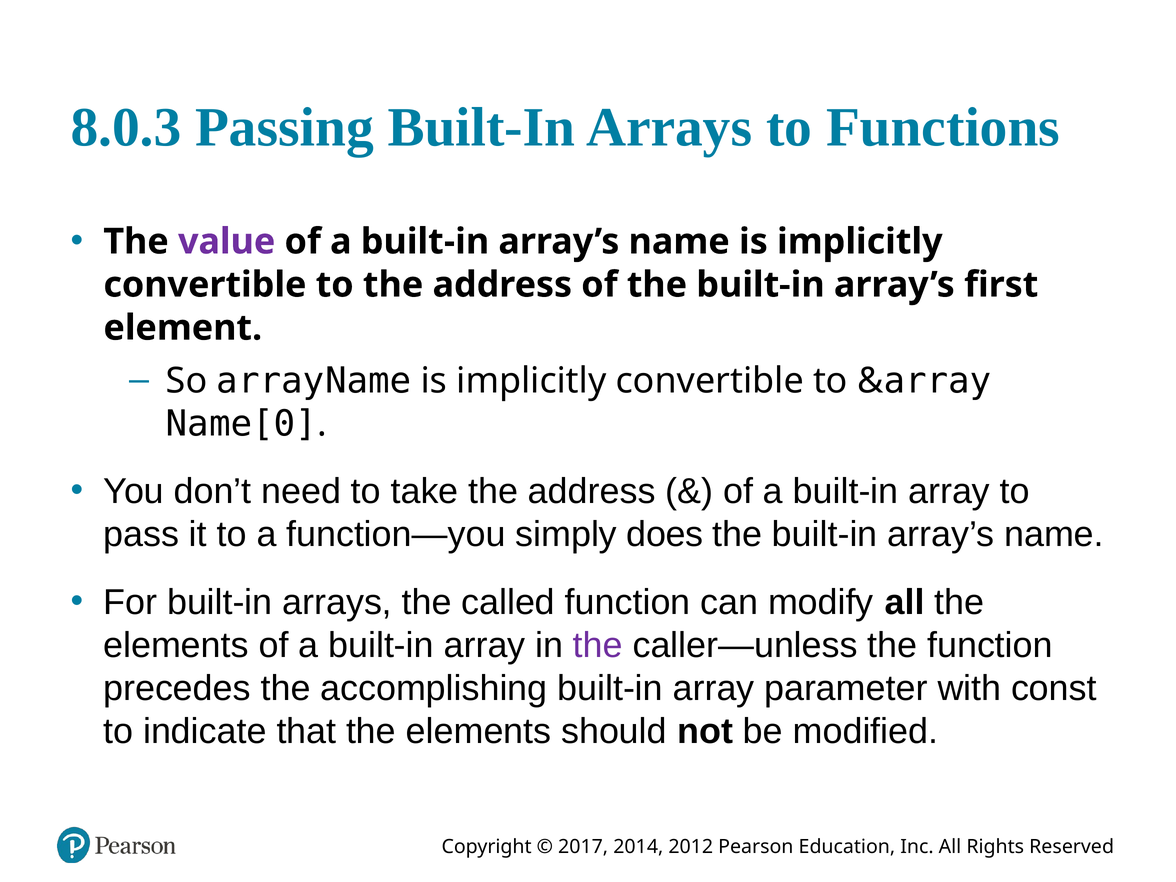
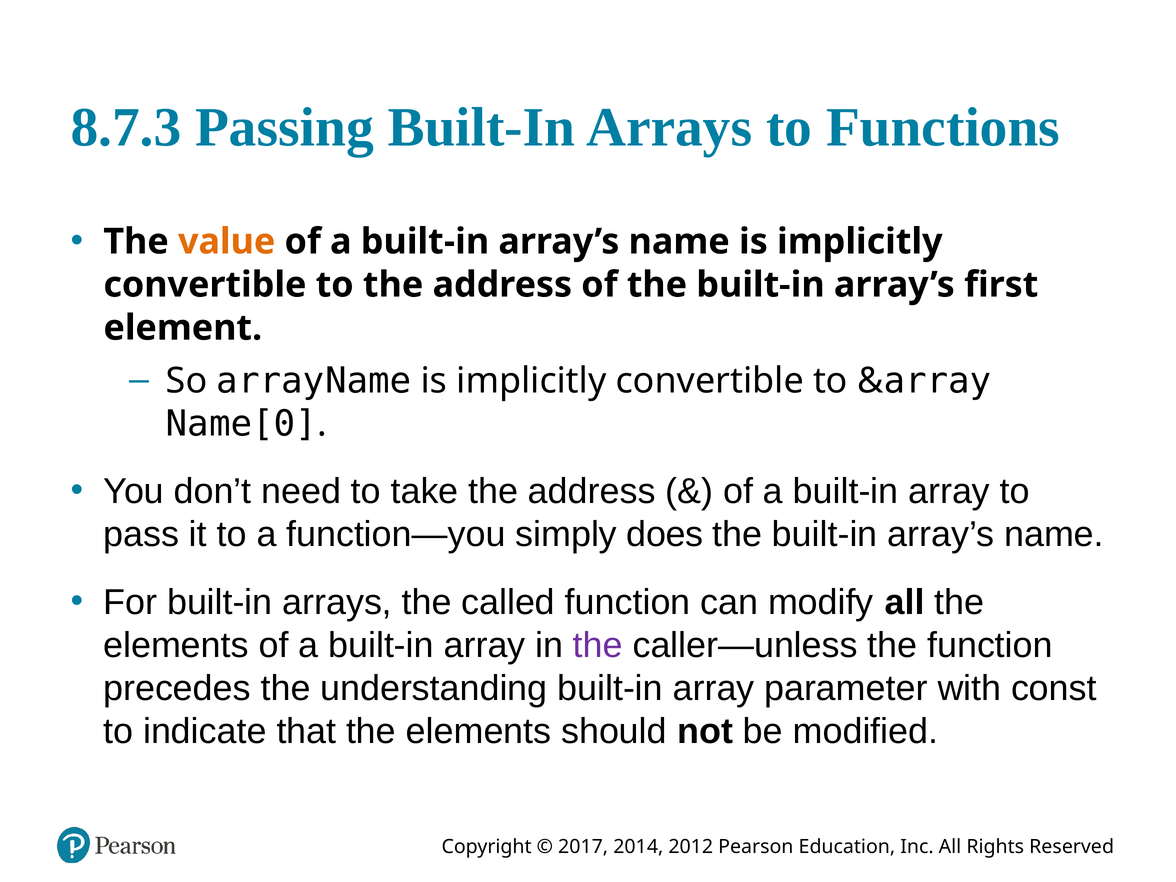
8.0.3: 8.0.3 -> 8.7.3
value colour: purple -> orange
accomplishing: accomplishing -> understanding
